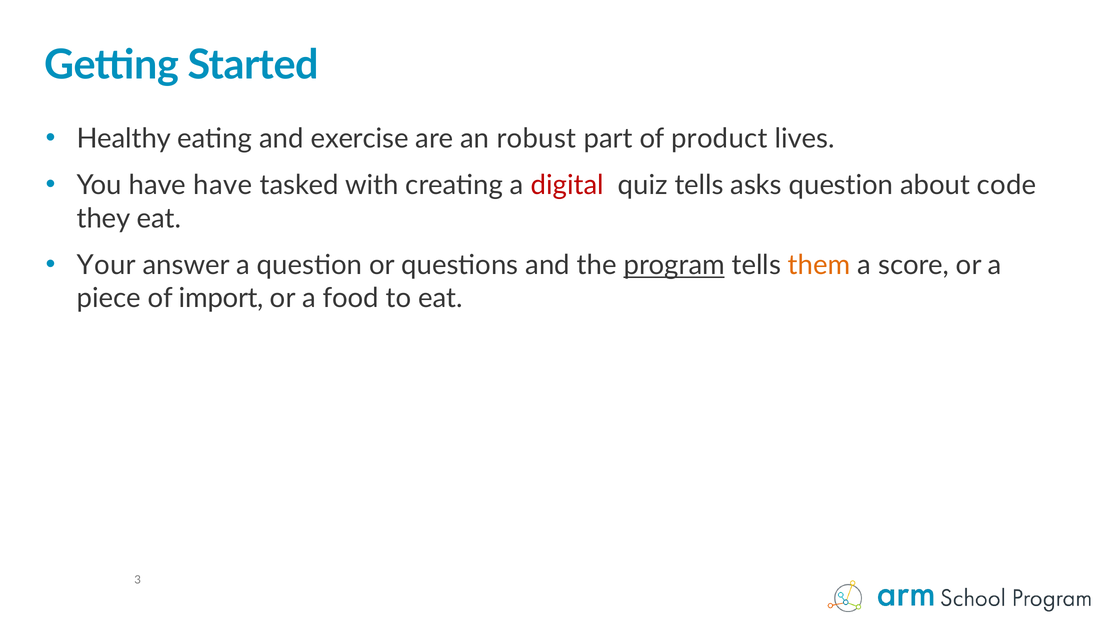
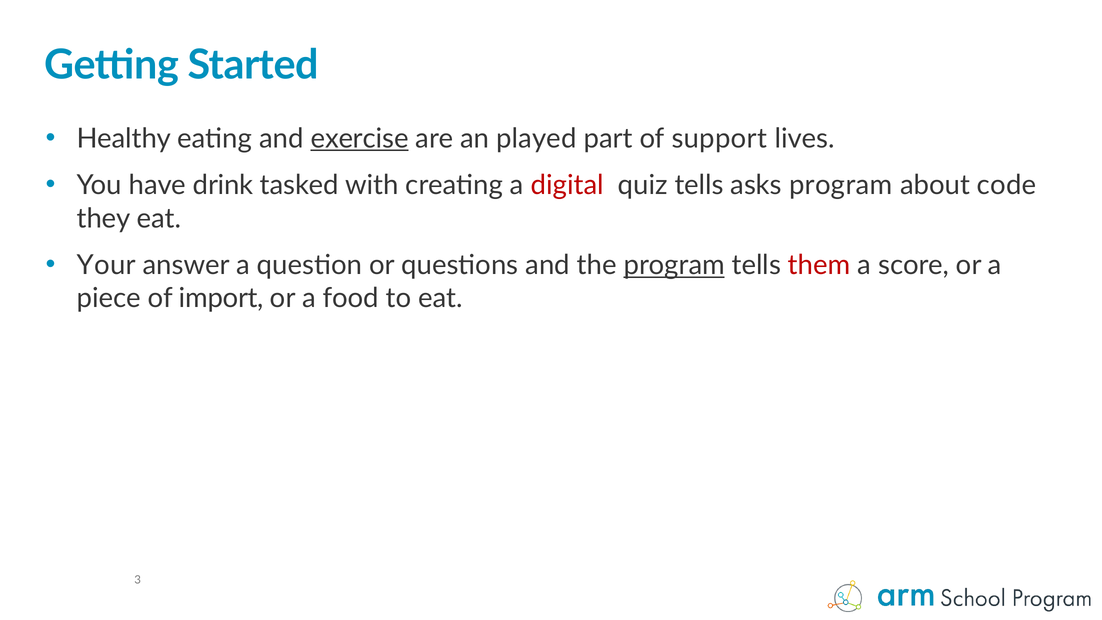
exercise underline: none -> present
robust: robust -> played
product: product -> support
have have: have -> drink
asks question: question -> program
them colour: orange -> red
